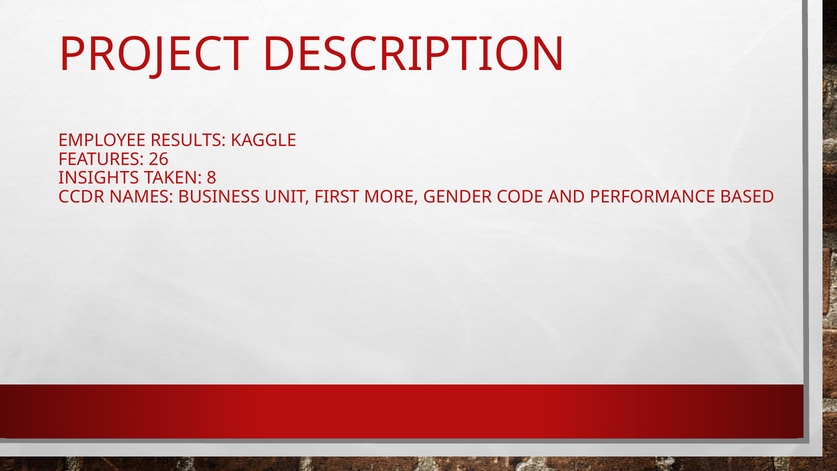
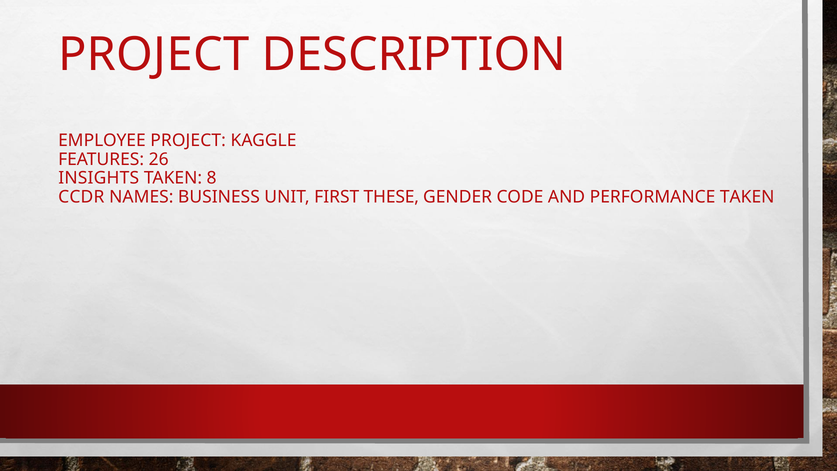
EMPLOYEE RESULTS: RESULTS -> PROJECT
MORE: MORE -> THESE
PERFORMANCE BASED: BASED -> TAKEN
